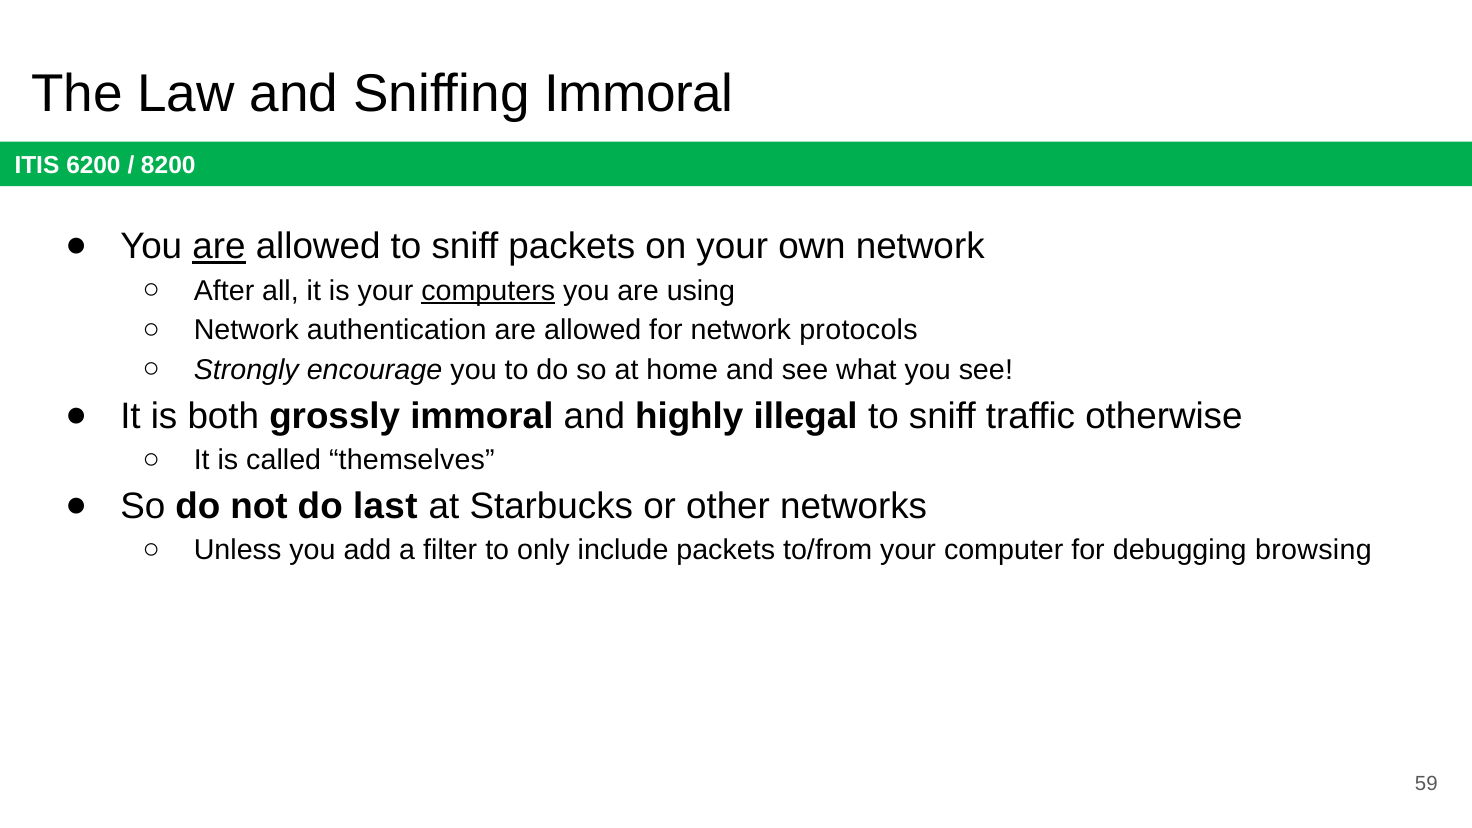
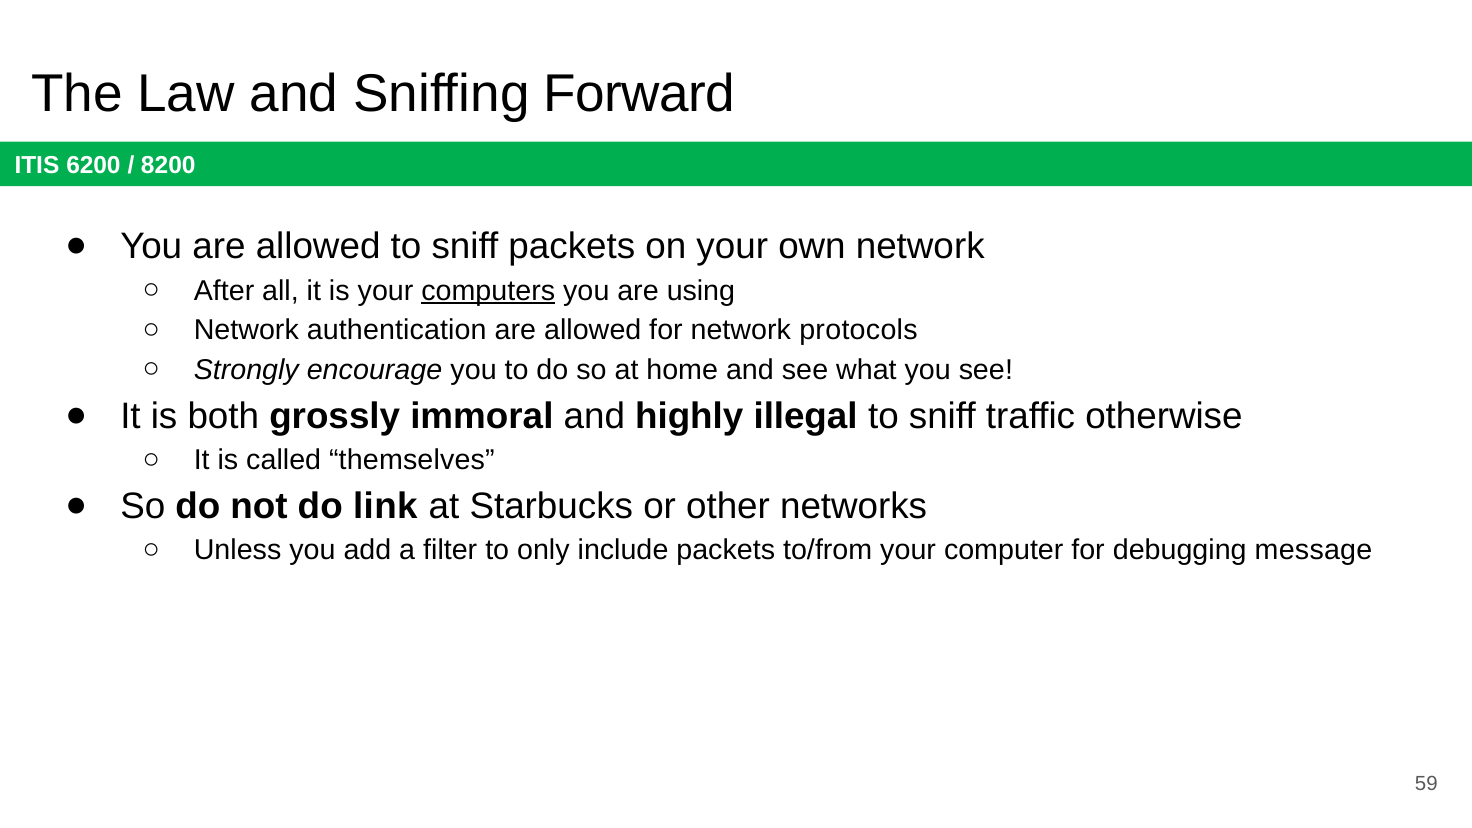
Sniffing Immoral: Immoral -> Forward
are at (219, 247) underline: present -> none
last: last -> link
browsing: browsing -> message
